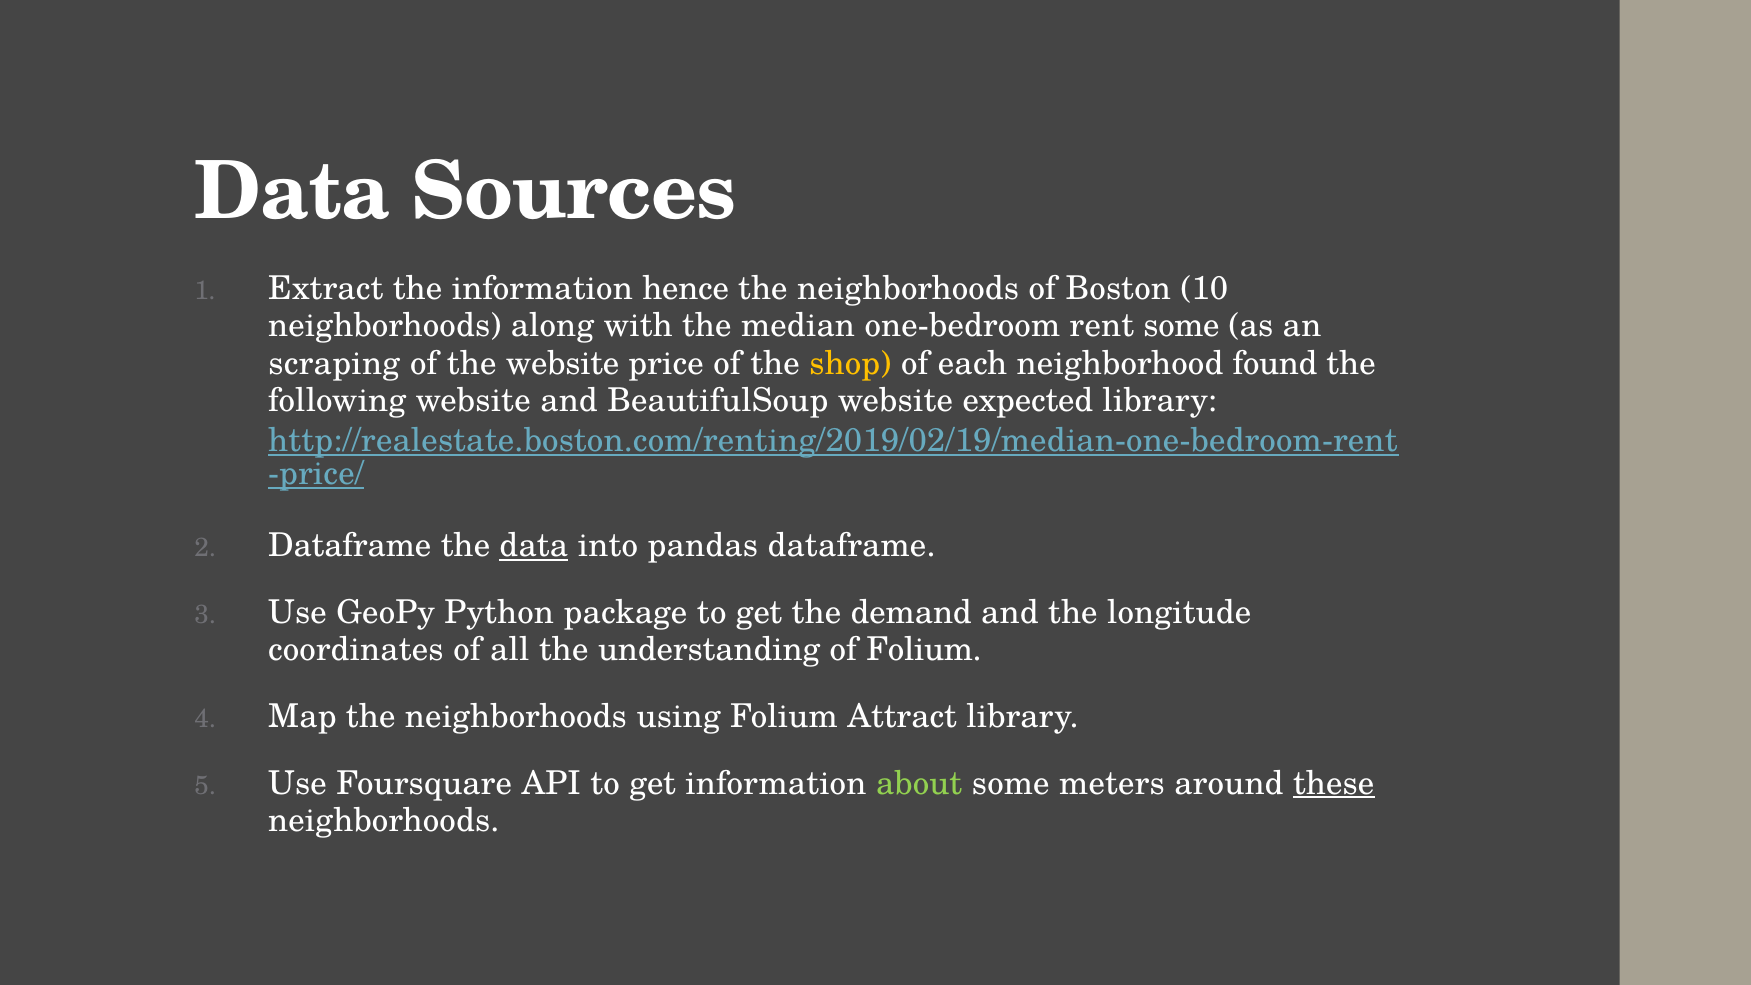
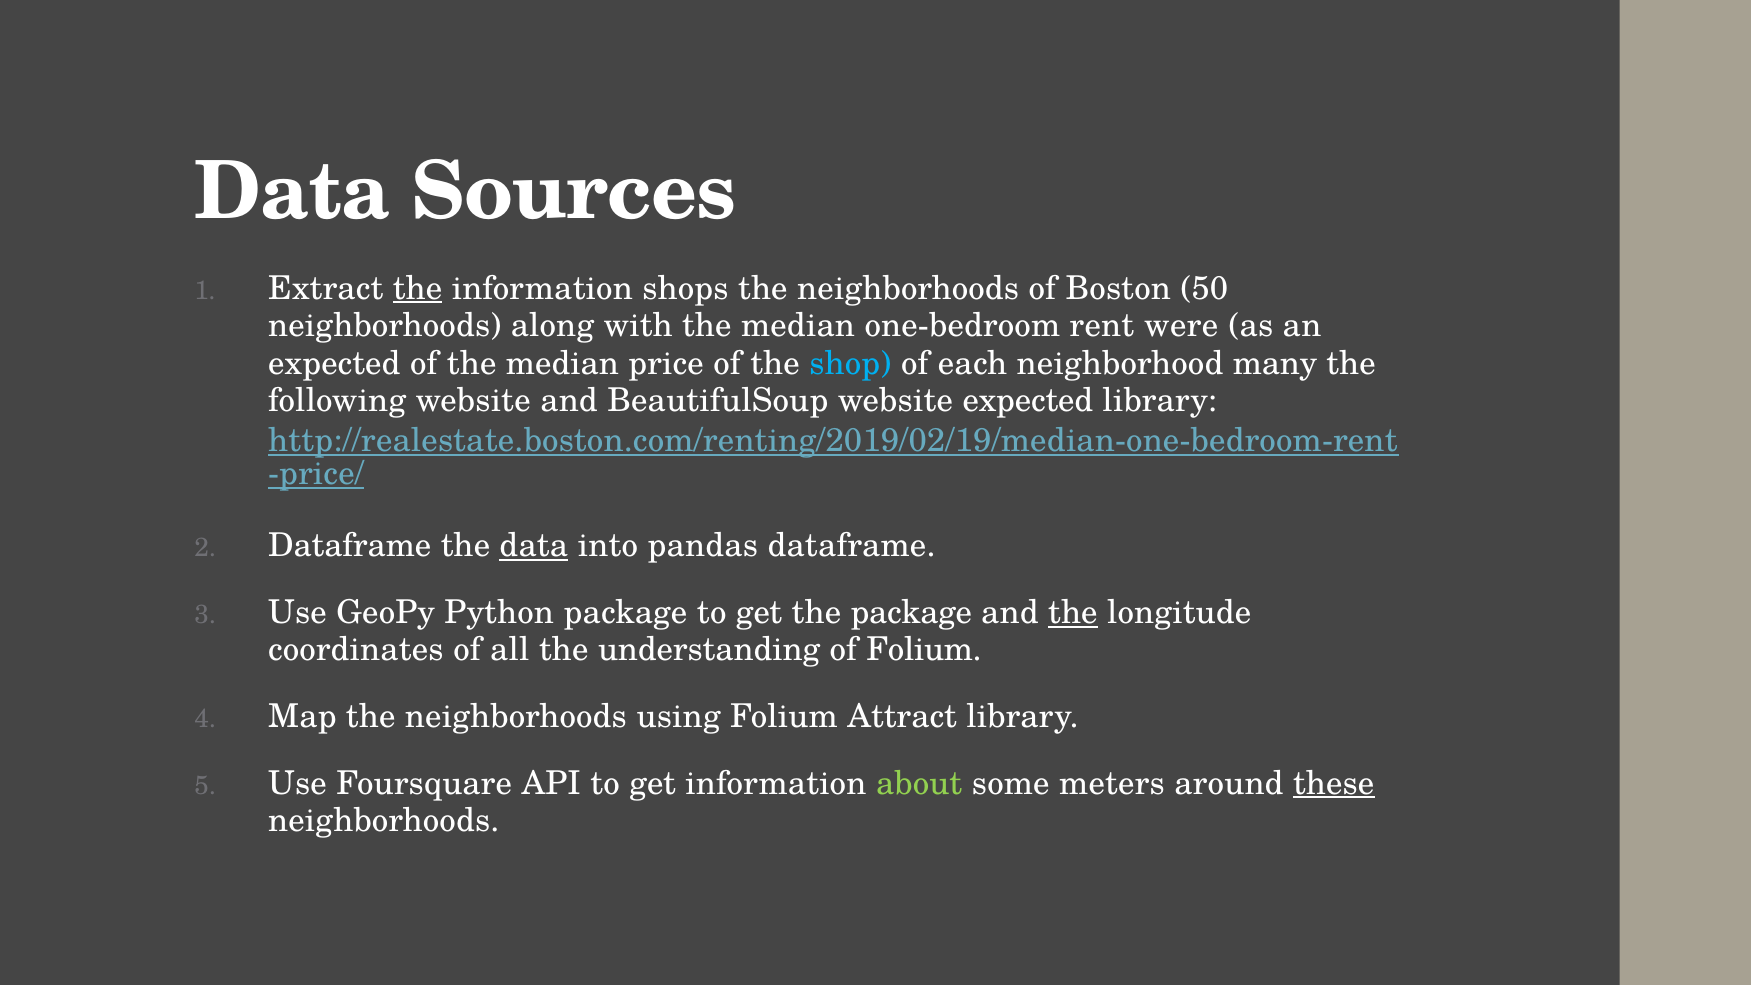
the at (418, 288) underline: none -> present
hence: hence -> shops
10: 10 -> 50
rent some: some -> were
scraping at (334, 363): scraping -> expected
of the website: website -> median
shop colour: yellow -> light blue
found: found -> many
the demand: demand -> package
the at (1073, 612) underline: none -> present
